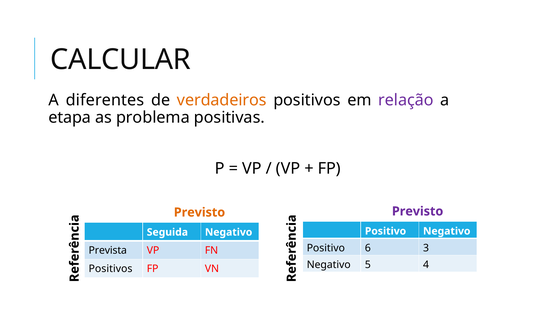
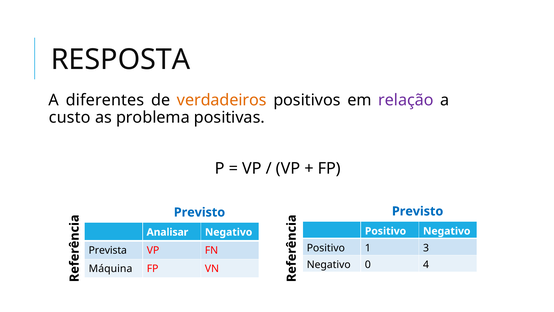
CALCULAR: CALCULAR -> RESPOSTA
etapa: etapa -> custo
Previsto at (418, 211) colour: purple -> blue
Previsto at (199, 212) colour: orange -> blue
Seguida: Seguida -> Analisar
6: 6 -> 1
5: 5 -> 0
Positivos at (111, 269): Positivos -> Máquina
